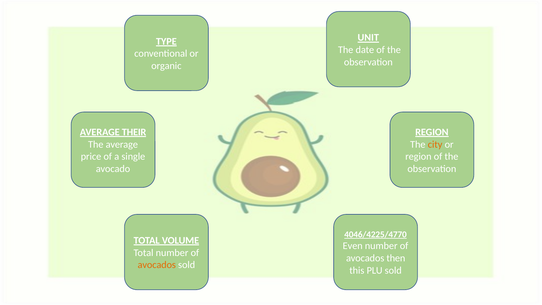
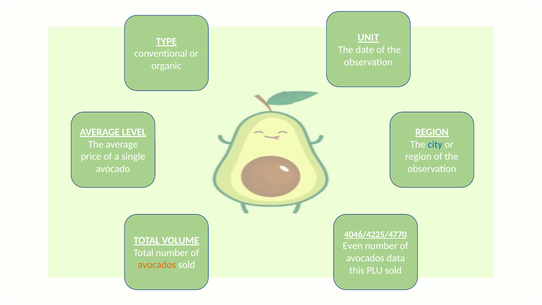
THEIR: THEIR -> LEVEL
city colour: orange -> blue
then: then -> data
